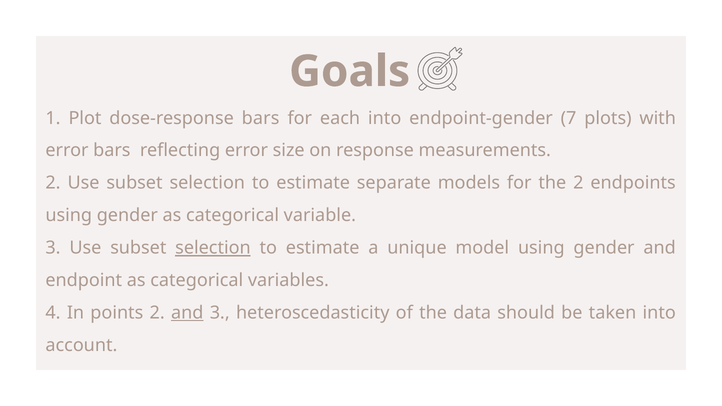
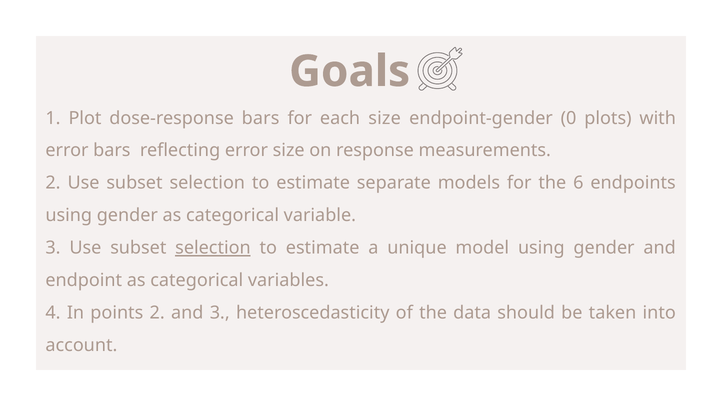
each into: into -> size
7: 7 -> 0
the 2: 2 -> 6
and at (187, 313) underline: present -> none
